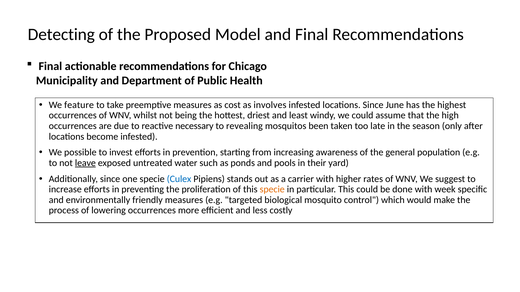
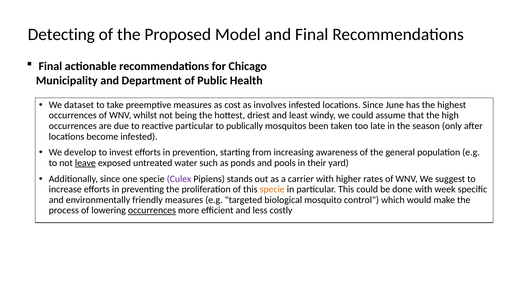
feature: feature -> dataset
reactive necessary: necessary -> particular
revealing: revealing -> publically
possible: possible -> develop
Culex colour: blue -> purple
occurrences at (152, 211) underline: none -> present
